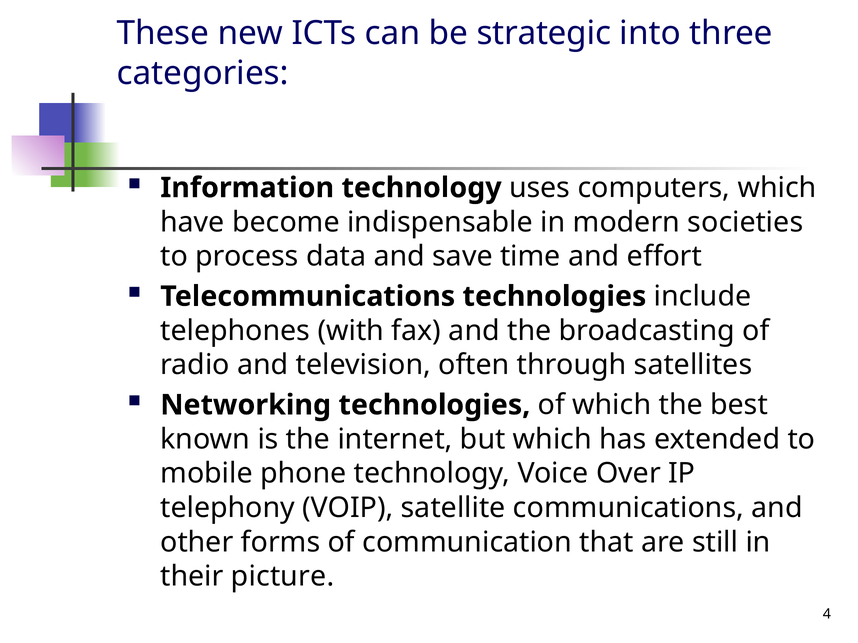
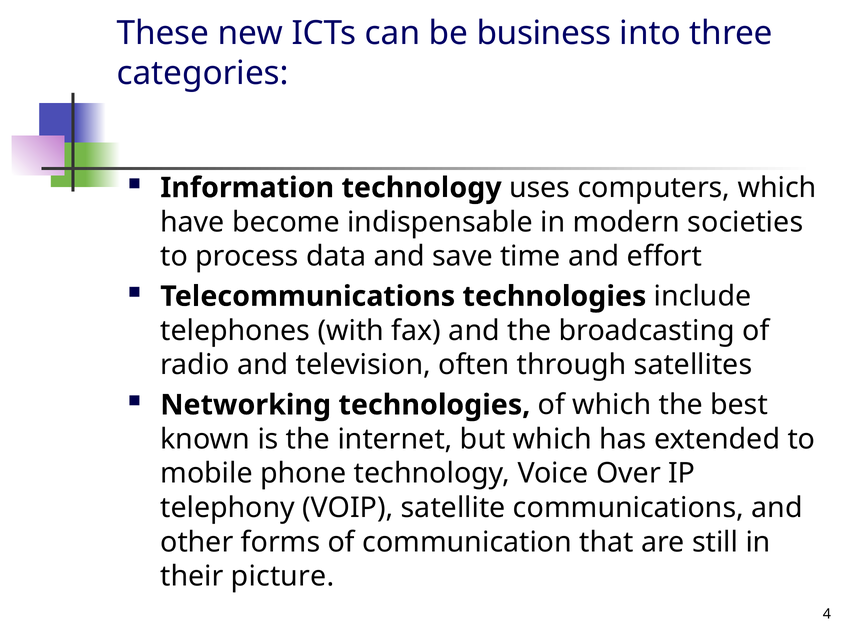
strategic: strategic -> business
